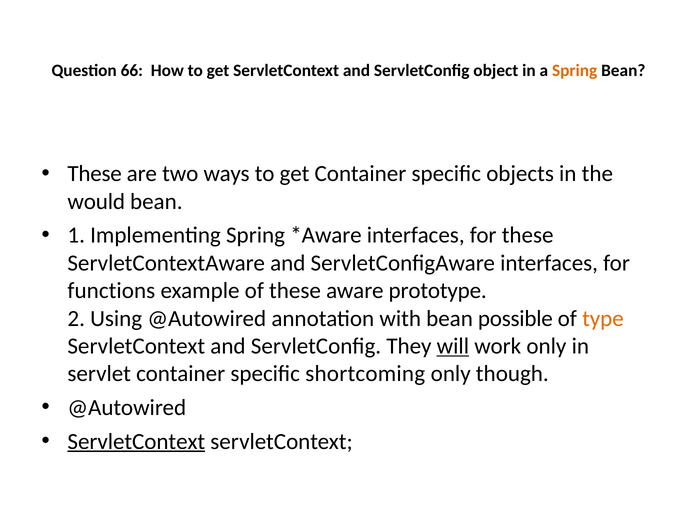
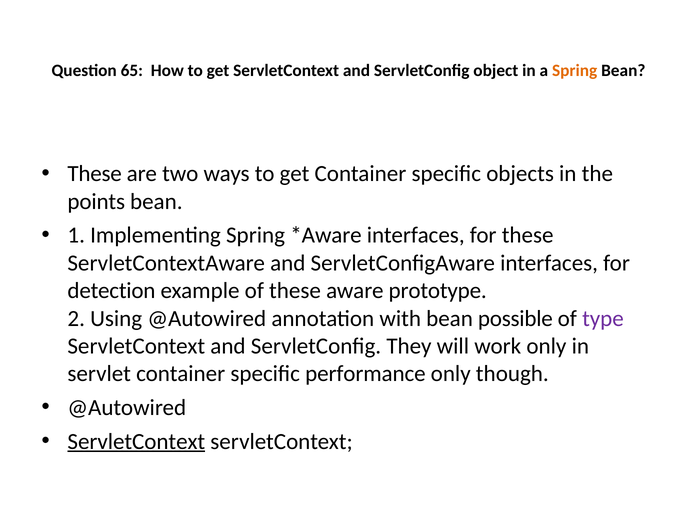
66: 66 -> 65
would: would -> points
functions: functions -> detection
type colour: orange -> purple
will underline: present -> none
shortcoming: shortcoming -> performance
